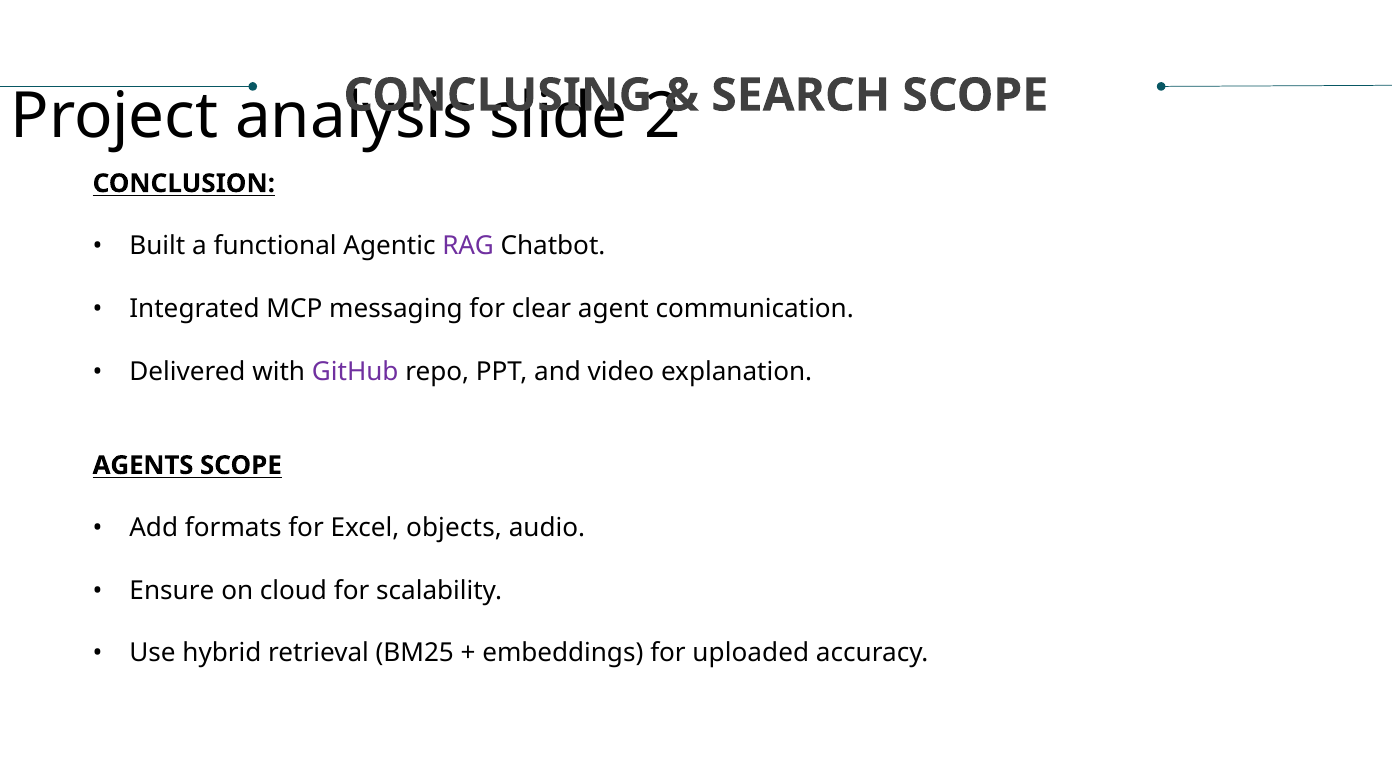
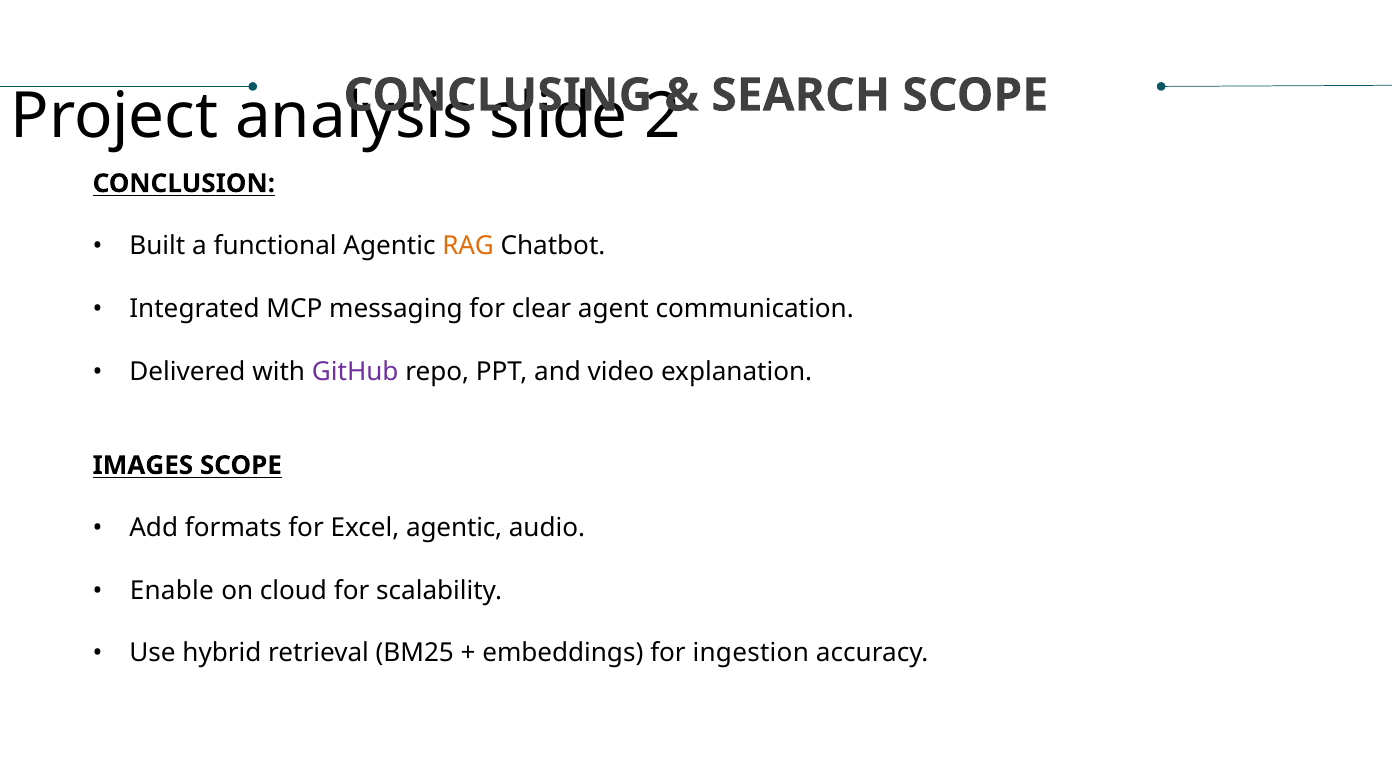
RAG colour: purple -> orange
AGENTS: AGENTS -> IMAGES
Excel objects: objects -> agentic
Ensure: Ensure -> Enable
uploaded: uploaded -> ingestion
